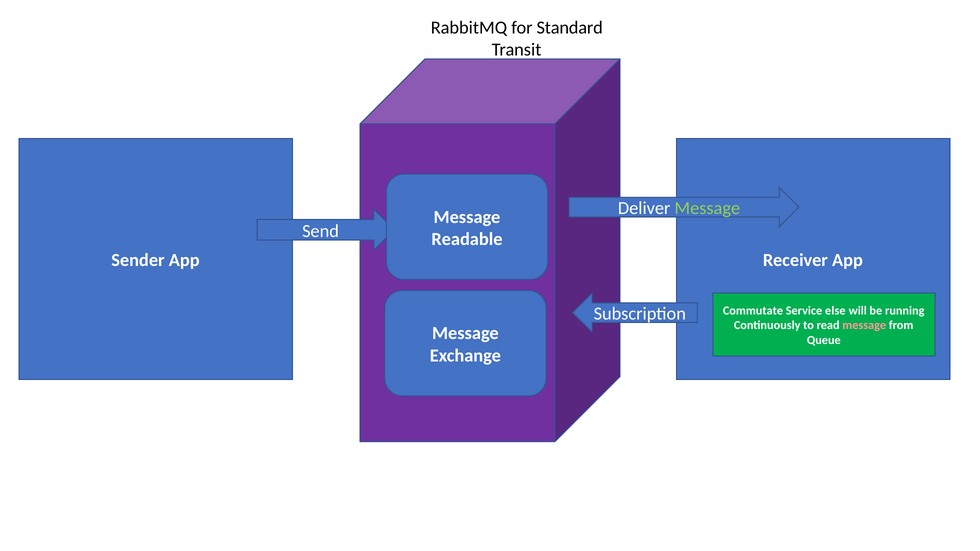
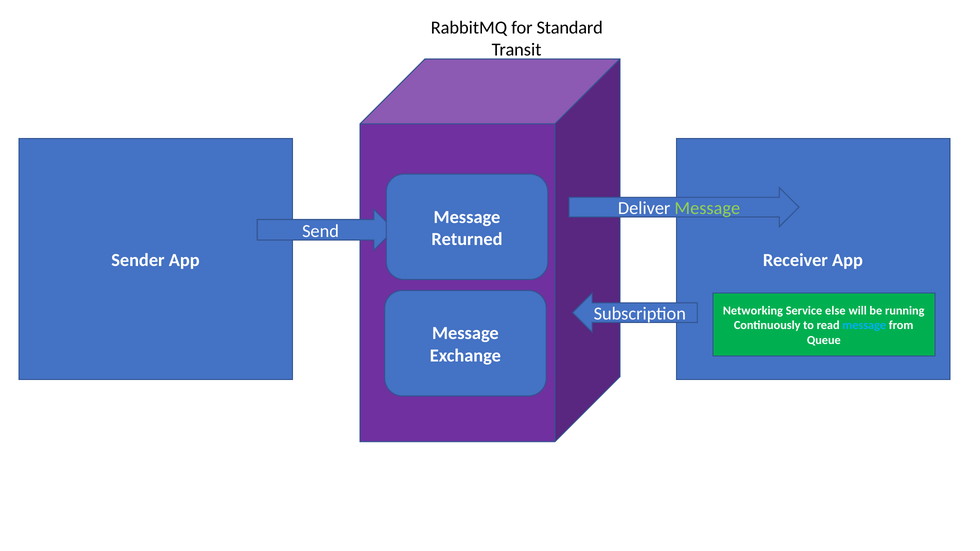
Readable: Readable -> Returned
Commutate: Commutate -> Networking
message at (864, 326) colour: pink -> light blue
